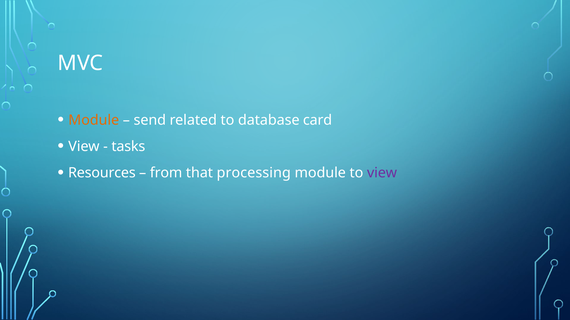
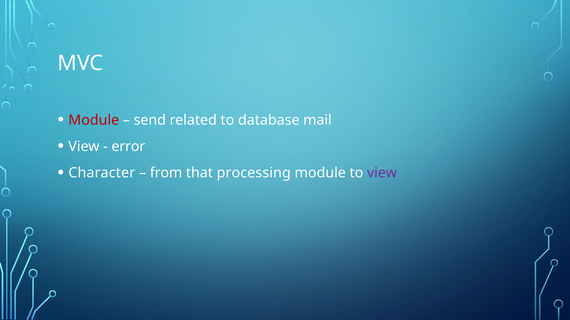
Module at (94, 120) colour: orange -> red
card: card -> mail
tasks: tasks -> error
Resources: Resources -> Character
